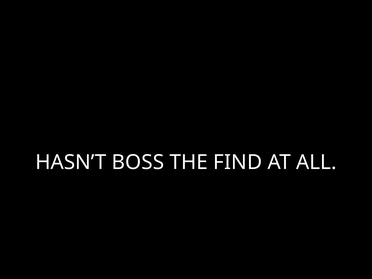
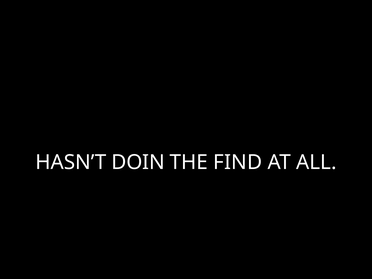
BOSS: BOSS -> DOIN
